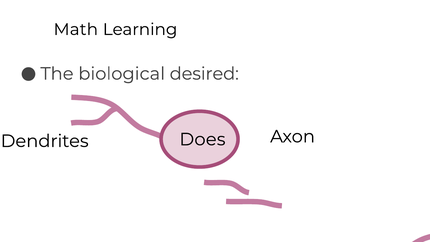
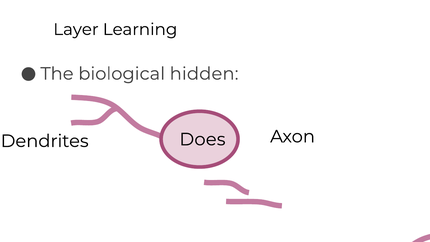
Math: Math -> Layer
desired: desired -> hidden
